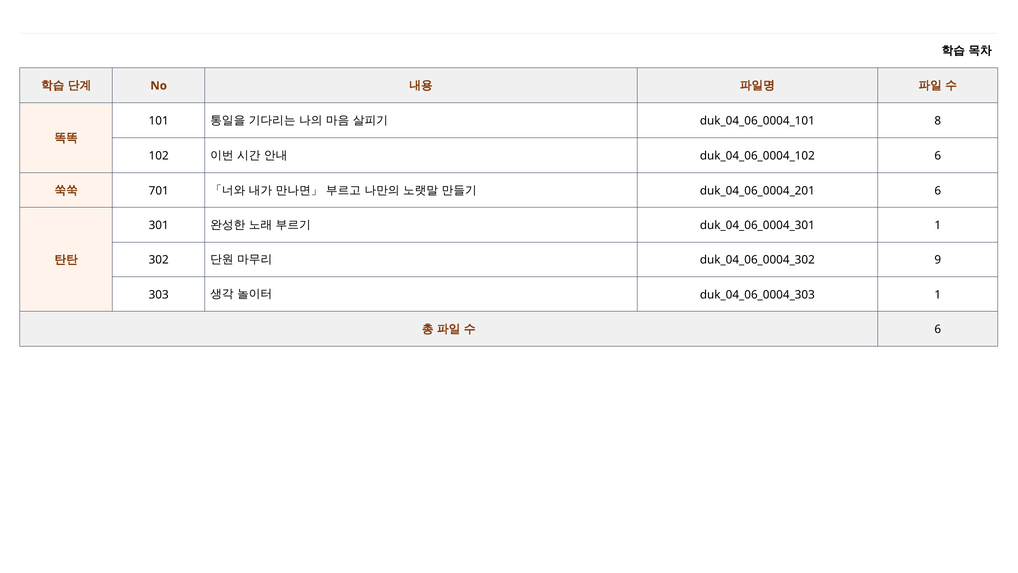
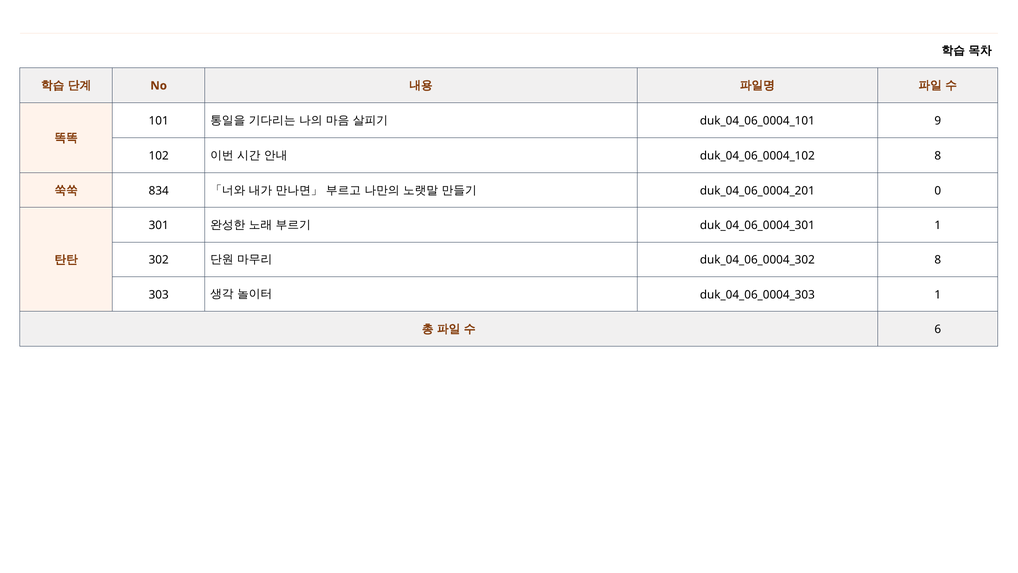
8: 8 -> 9
6 at (938, 156): 6 -> 8
701: 701 -> 834
6 at (938, 191): 6 -> 0
9 at (938, 260): 9 -> 8
